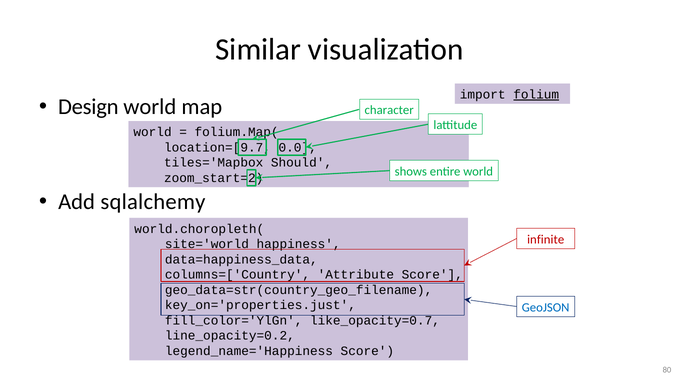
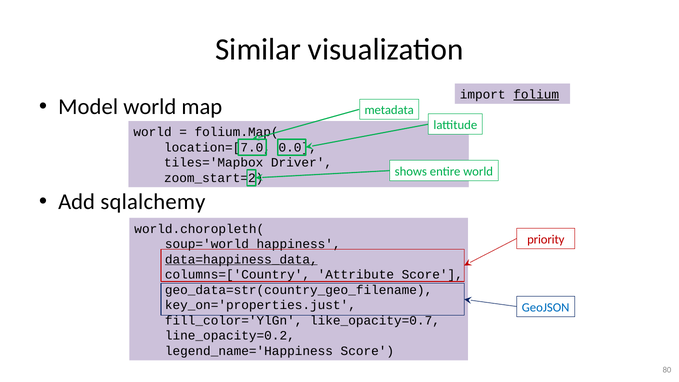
Design: Design -> Model
character: character -> metadata
location=[9.7: location=[9.7 -> location=[7.0
Should: Should -> Driver
infinite: infinite -> priority
site='world: site='world -> soup='world
data=happiness_data underline: none -> present
